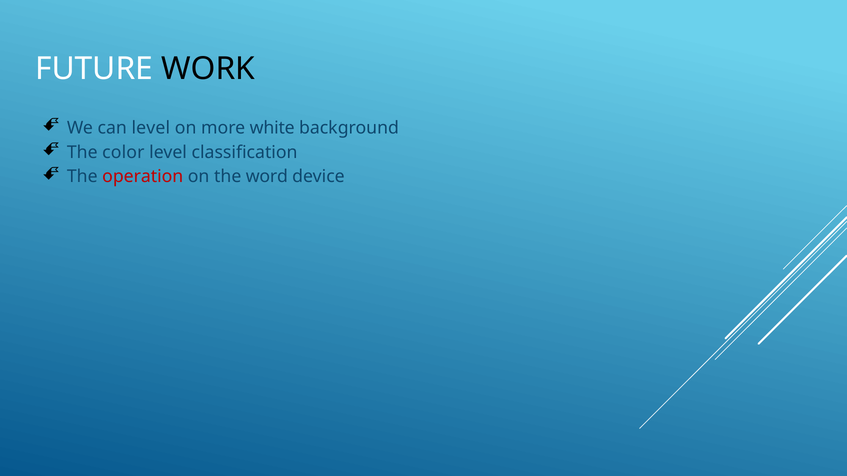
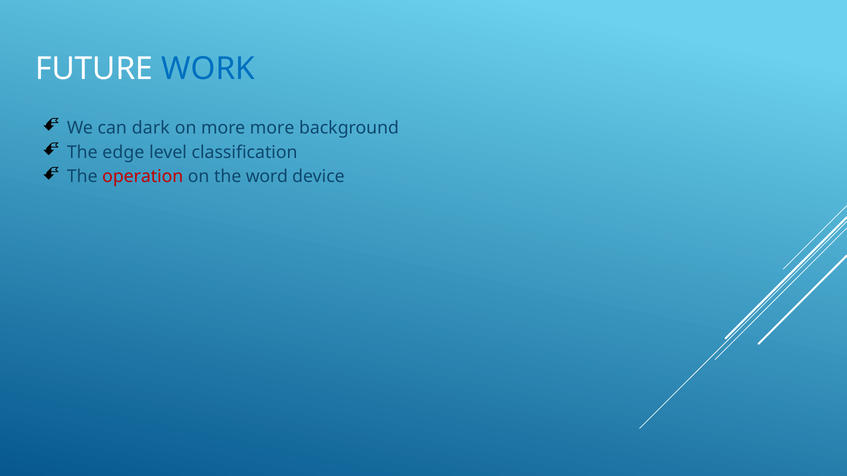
WORK colour: black -> blue
can level: level -> dark
more white: white -> more
color: color -> edge
